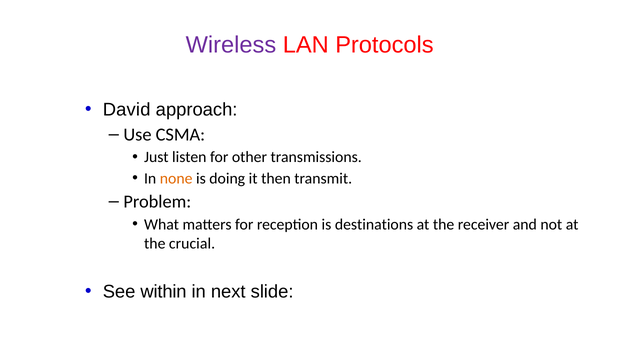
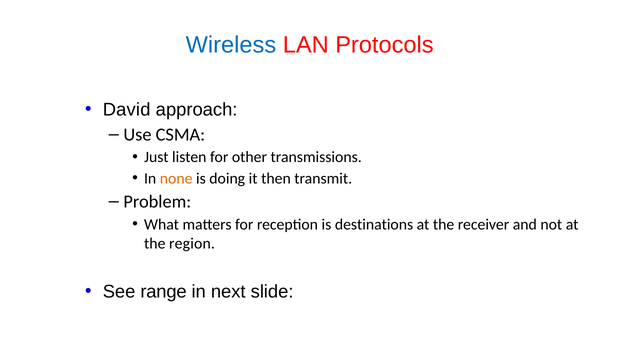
Wireless colour: purple -> blue
crucial: crucial -> region
within: within -> range
